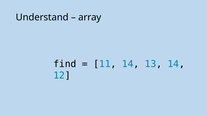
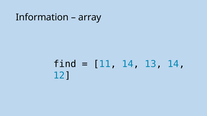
Understand: Understand -> Information
